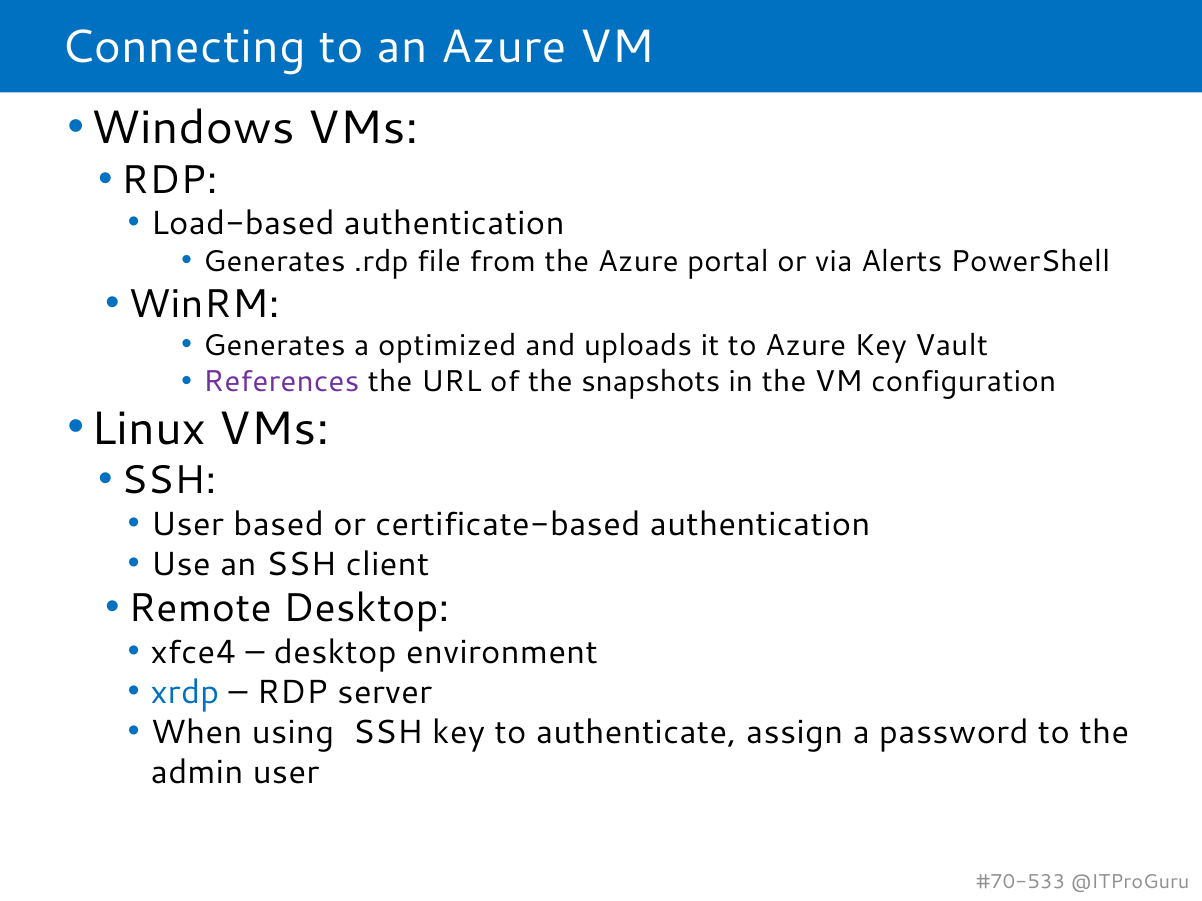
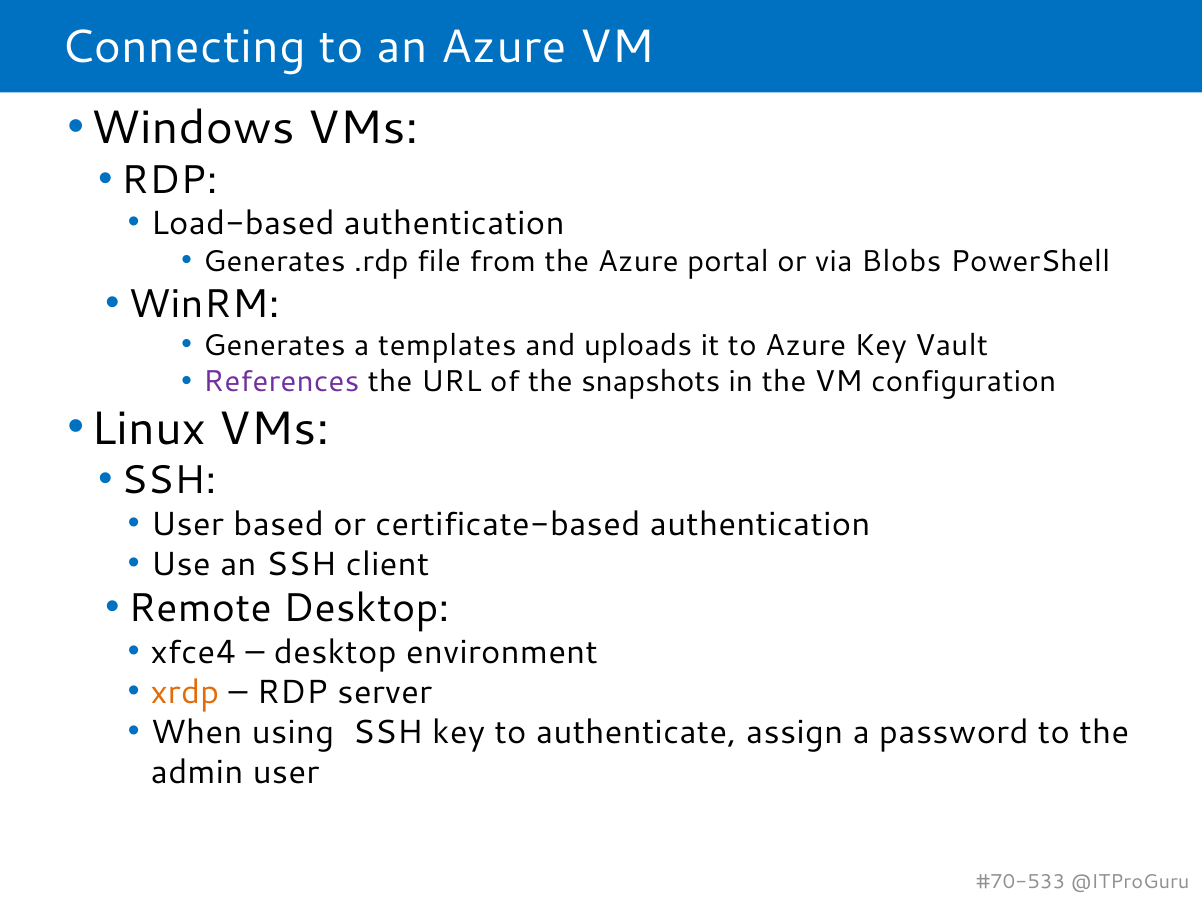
Alerts: Alerts -> Blobs
optimized: optimized -> templates
xrdp colour: blue -> orange
